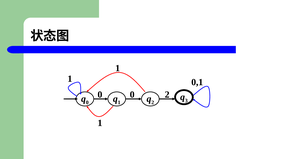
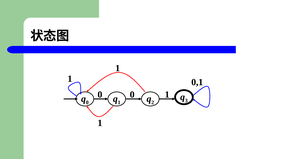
2 at (167, 95): 2 -> 1
